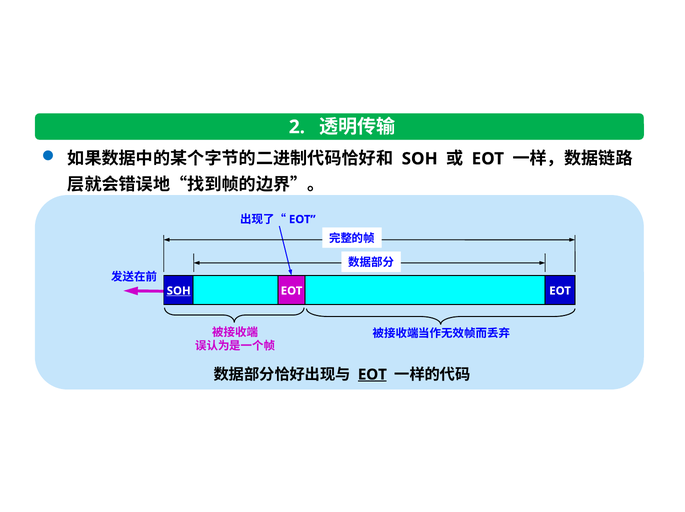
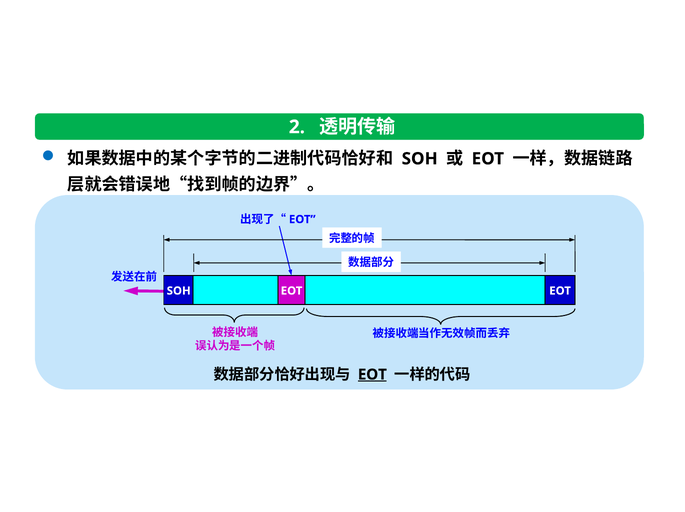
SOH at (179, 291) underline: present -> none
